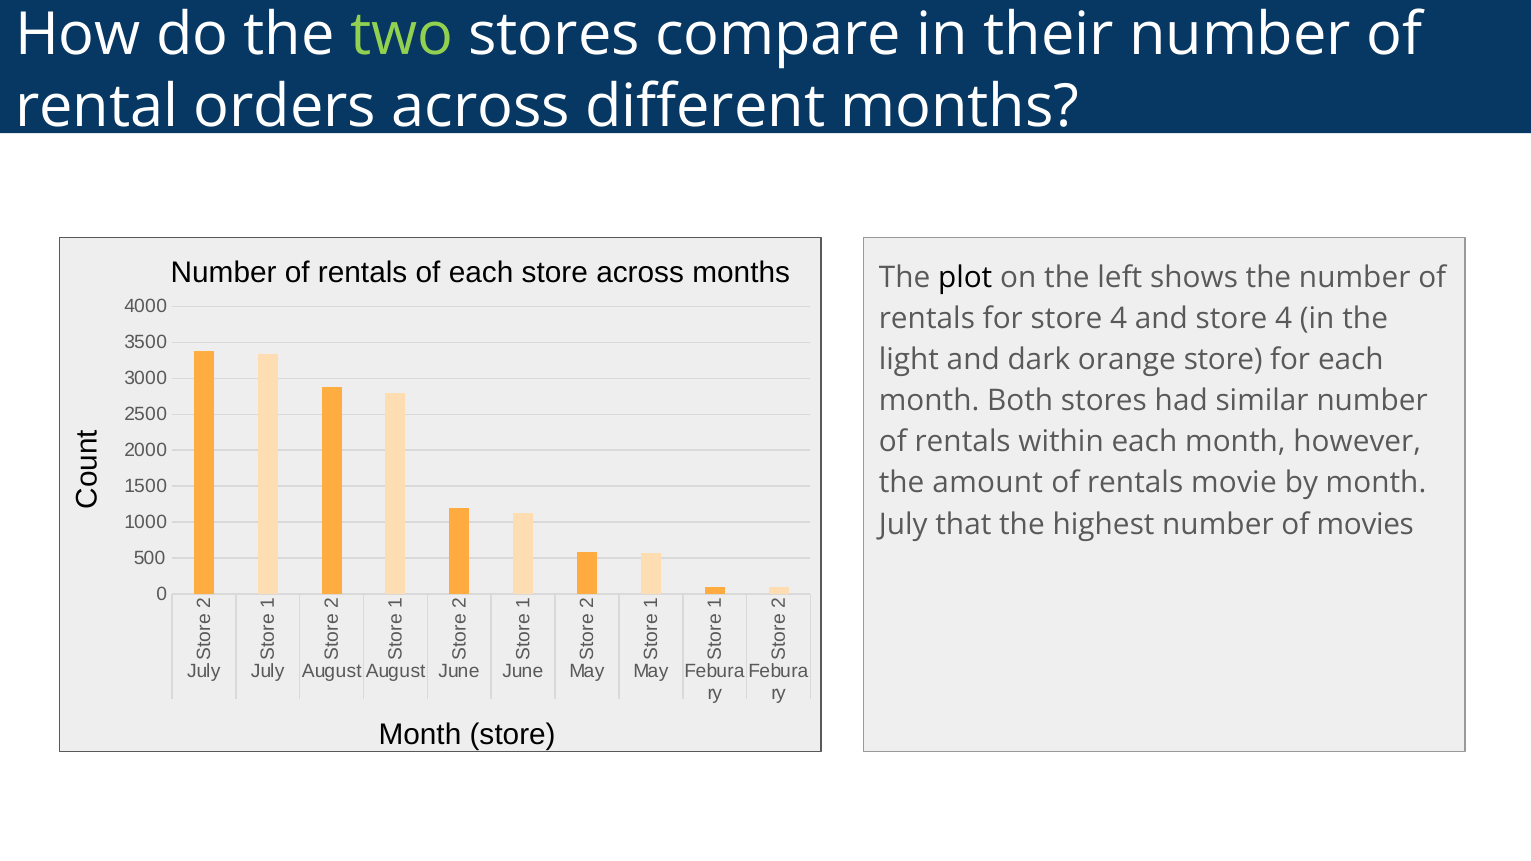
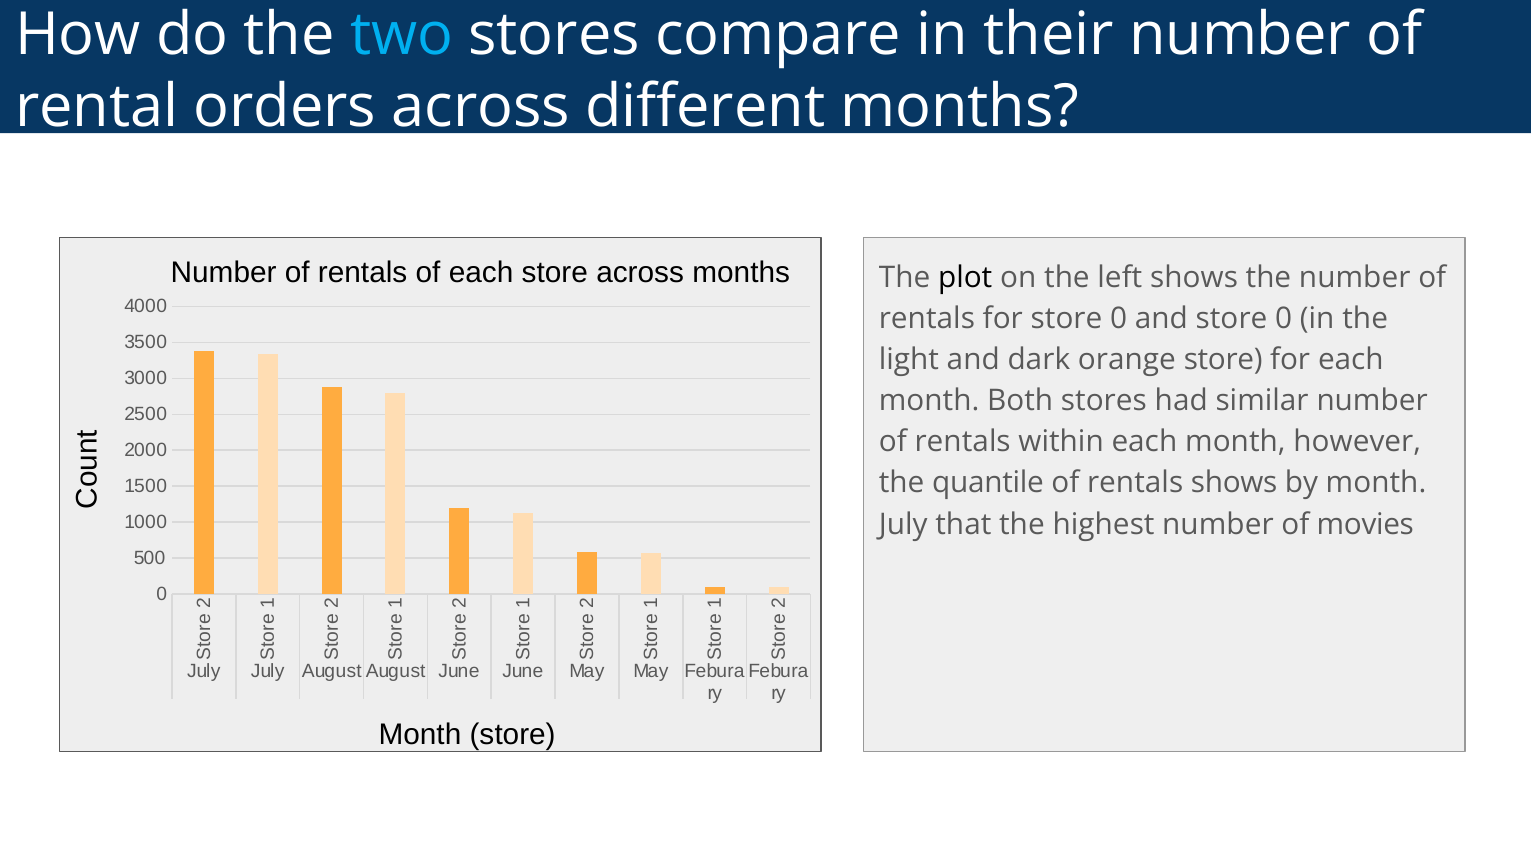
two colour: light green -> light blue
for store 4: 4 -> 0
and store 4: 4 -> 0
amount: amount -> quantile
rentals movie: movie -> shows
